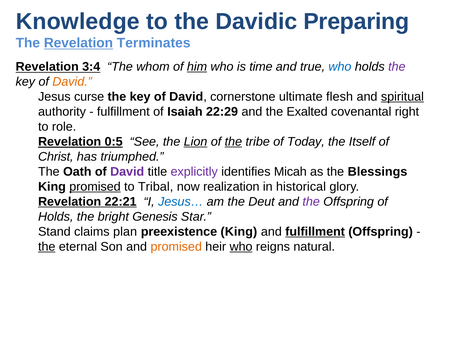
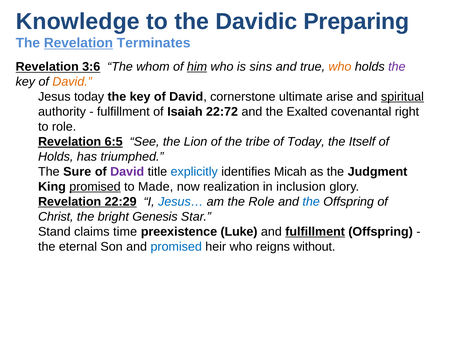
3:4: 3:4 -> 3:6
time: time -> sins
who at (340, 67) colour: blue -> orange
Jesus curse: curse -> today
flesh: flesh -> arise
22:29: 22:29 -> 22:72
0:5: 0:5 -> 6:5
Lion underline: present -> none
the at (233, 142) underline: present -> none
Christ at (56, 157): Christ -> Holds
Oath: Oath -> Sure
explicitly colour: purple -> blue
Blessings: Blessings -> Judgment
Tribal: Tribal -> Made
historical: historical -> inclusion
22:21: 22:21 -> 22:29
the Deut: Deut -> Role
the at (311, 201) colour: purple -> blue
Holds at (56, 216): Holds -> Christ
plan: plan -> time
preexistence King: King -> Luke
the at (47, 246) underline: present -> none
promised at (176, 246) colour: orange -> blue
who at (241, 246) underline: present -> none
natural: natural -> without
